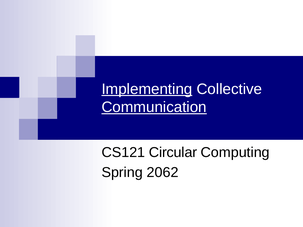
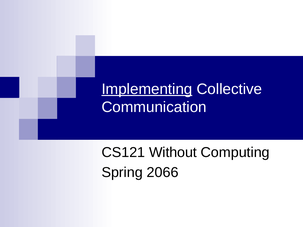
Communication underline: present -> none
Circular: Circular -> Without
2062: 2062 -> 2066
